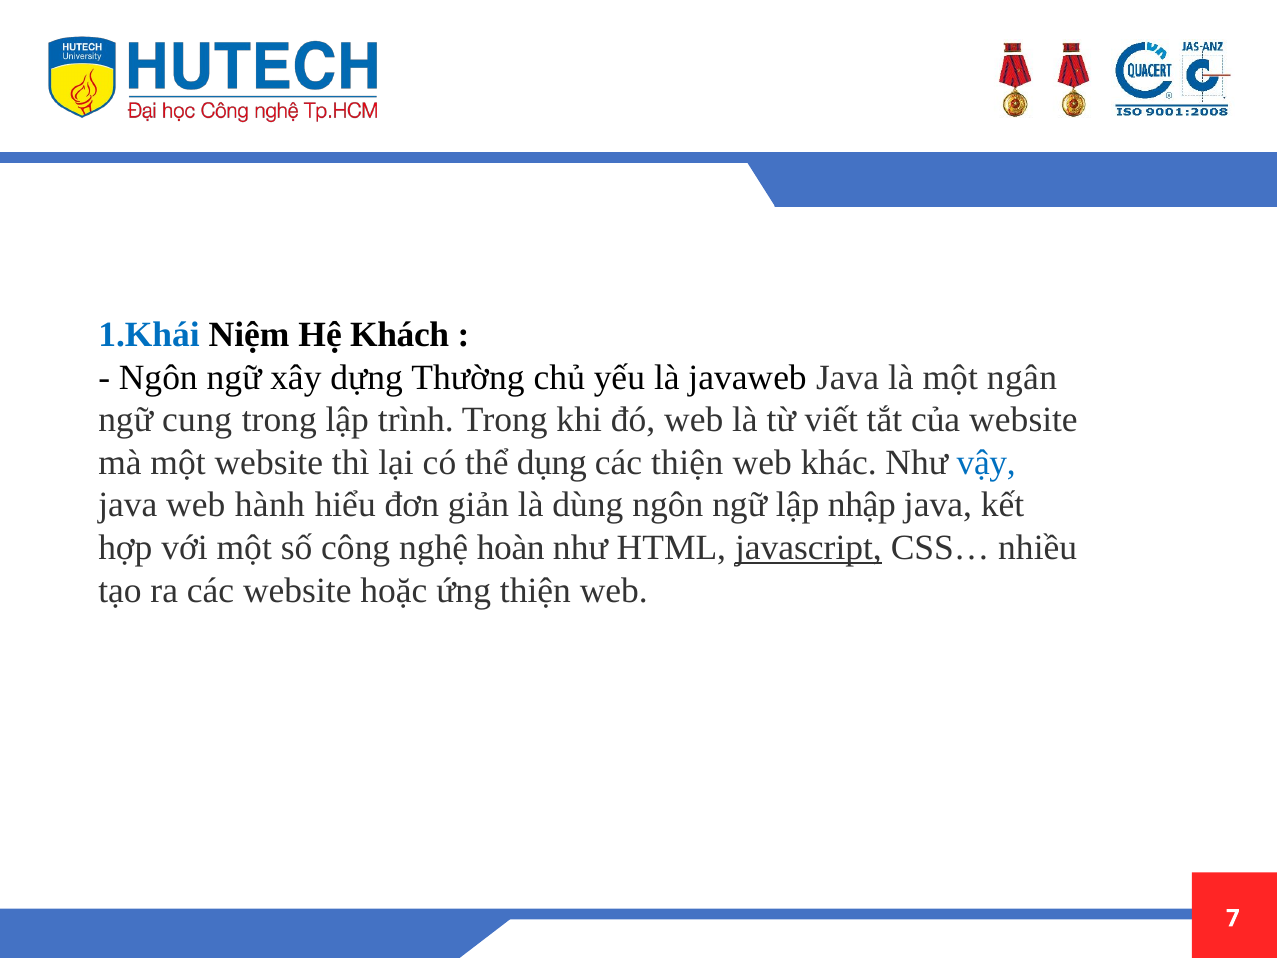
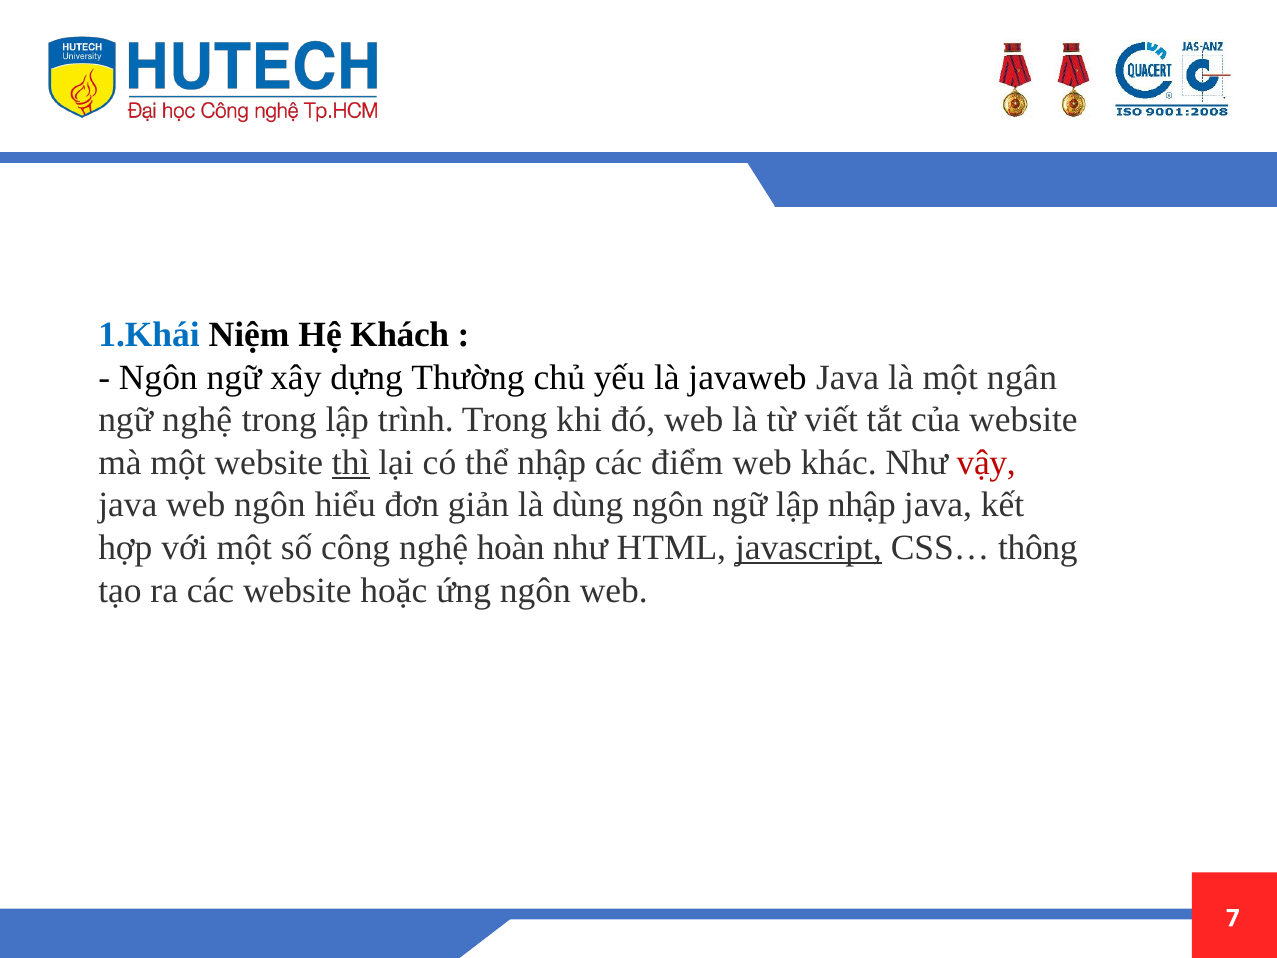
ngữ cung: cung -> nghệ
thì underline: none -> present
thể dụng: dụng -> nhập
các thiện: thiện -> điểm
vậy colour: blue -> red
web hành: hành -> ngôn
nhiều: nhiều -> thông
ứng thiện: thiện -> ngôn
